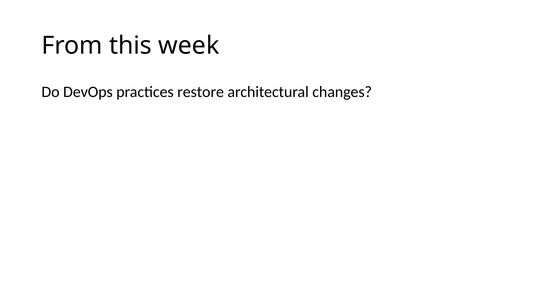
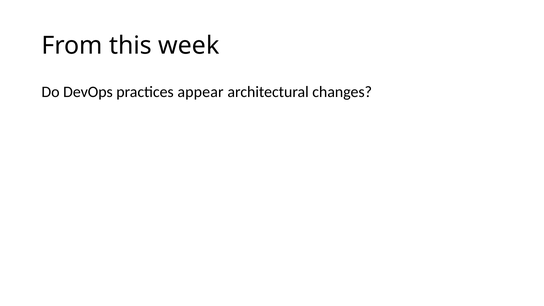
restore: restore -> appear
